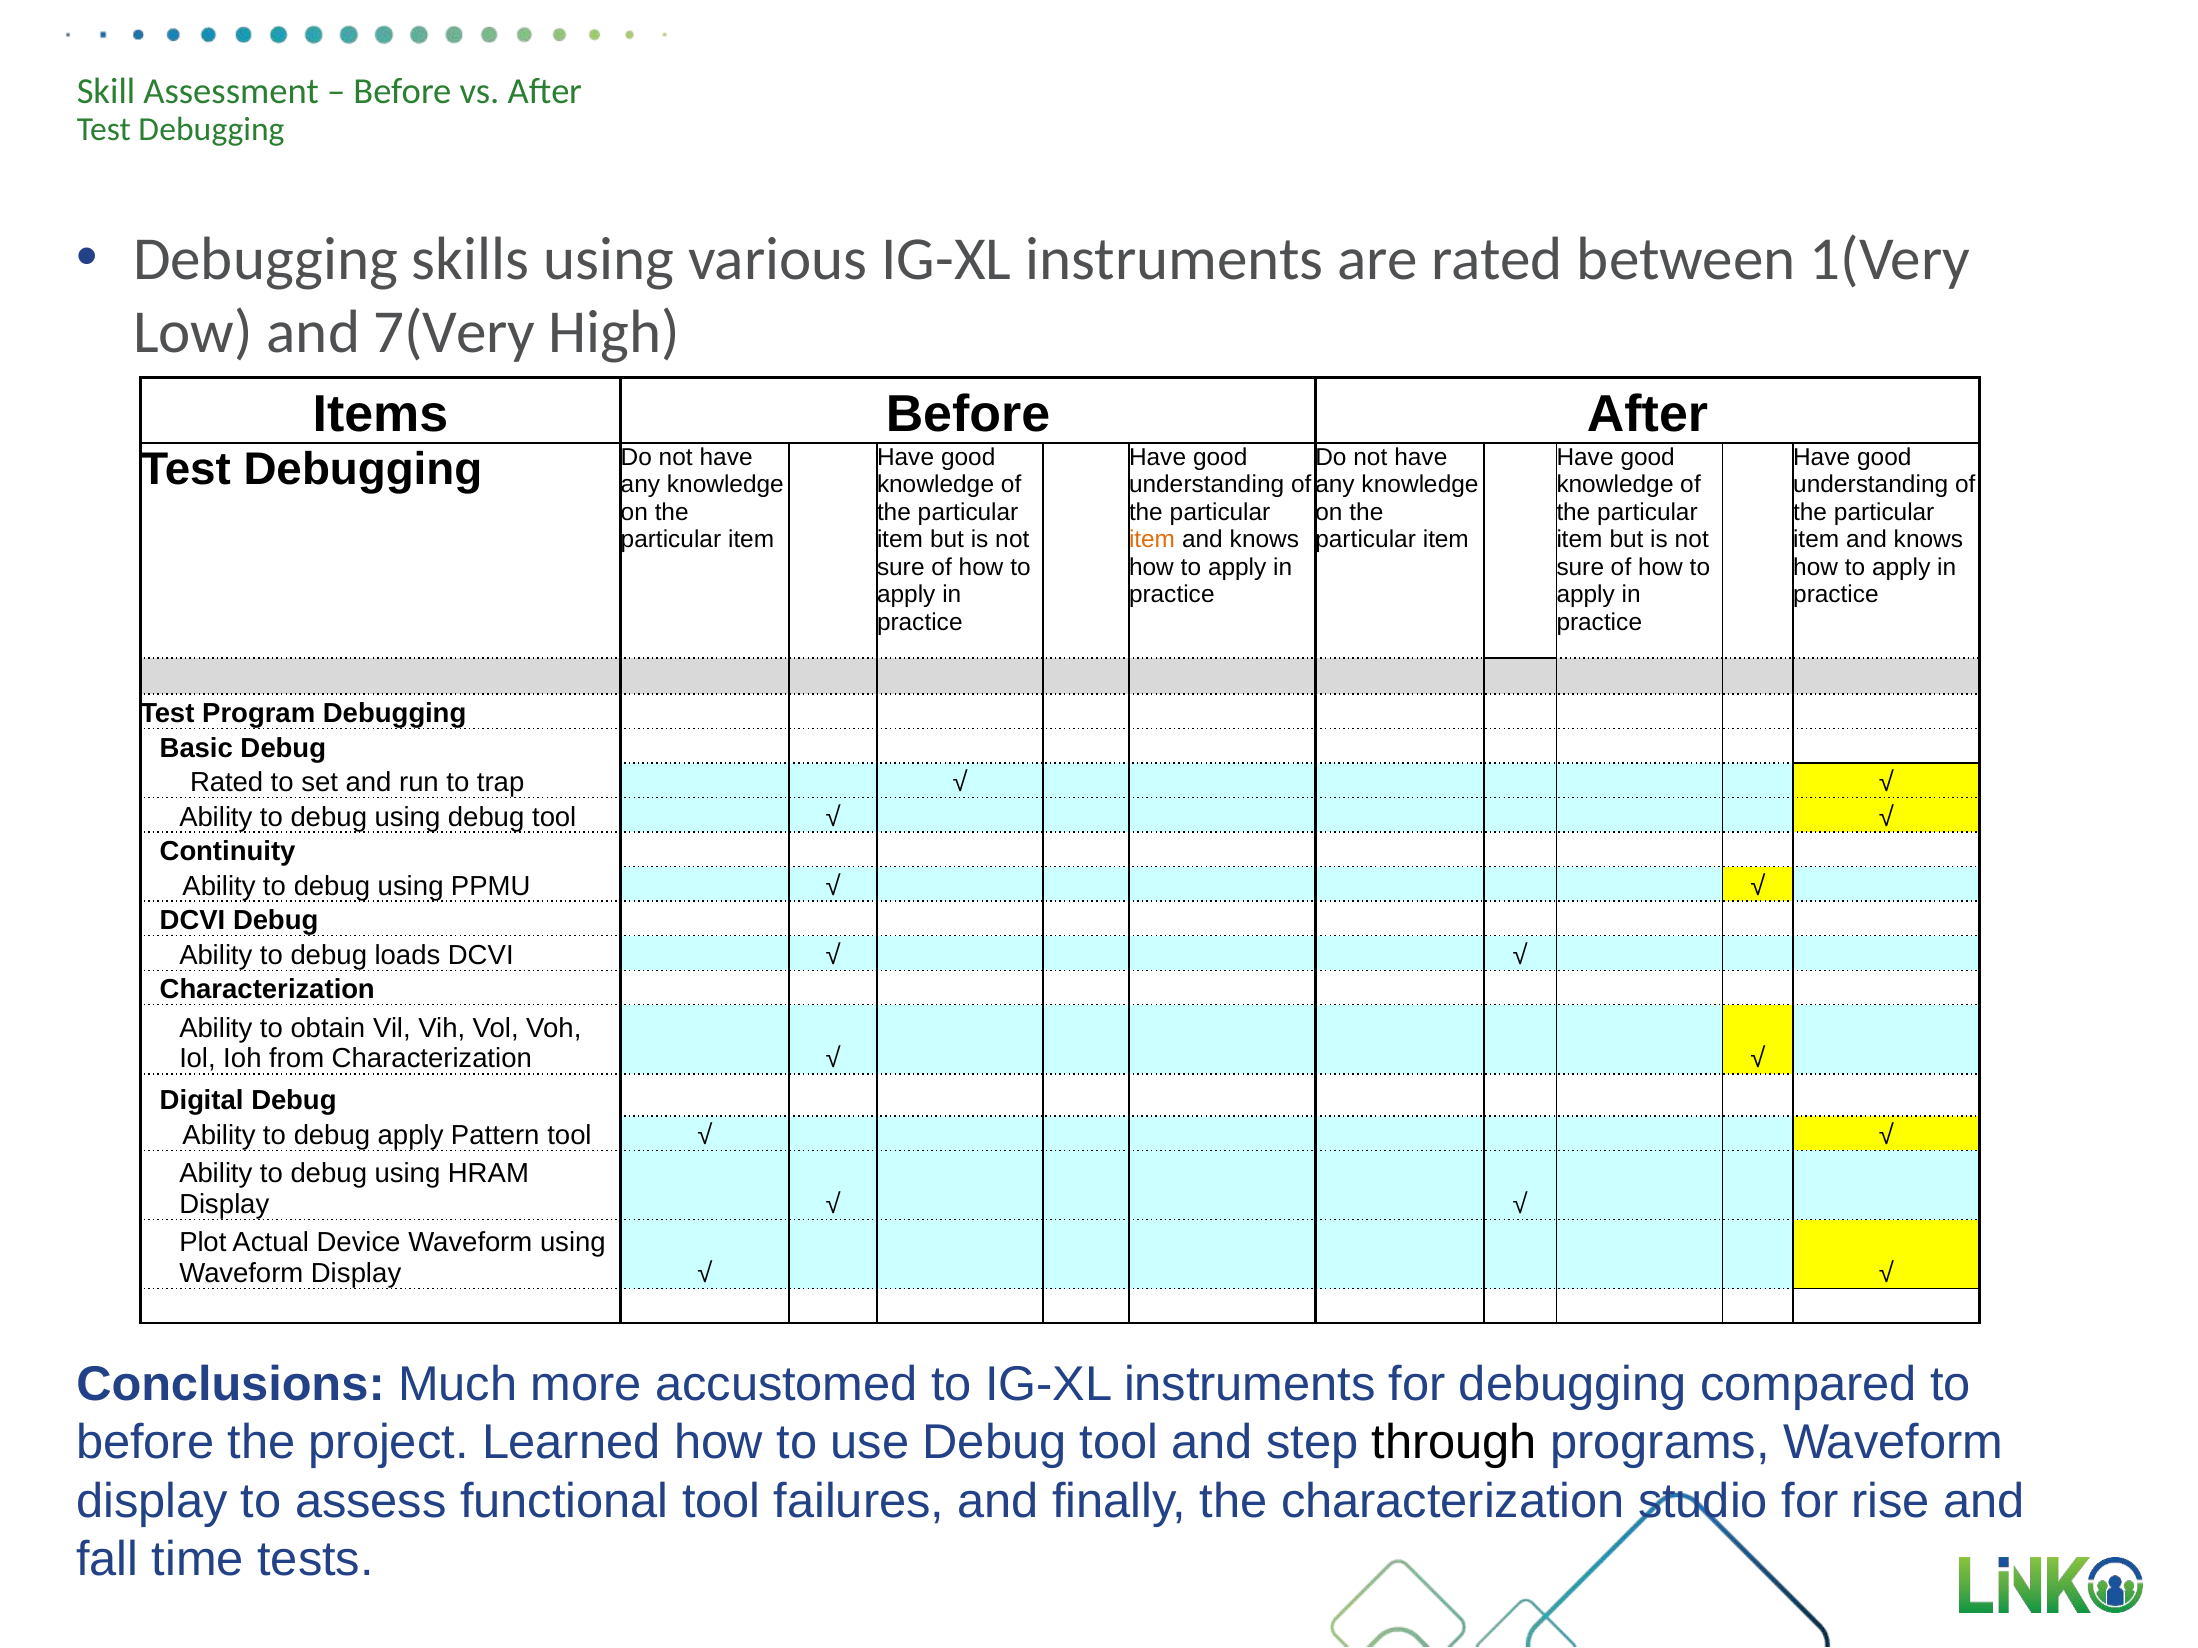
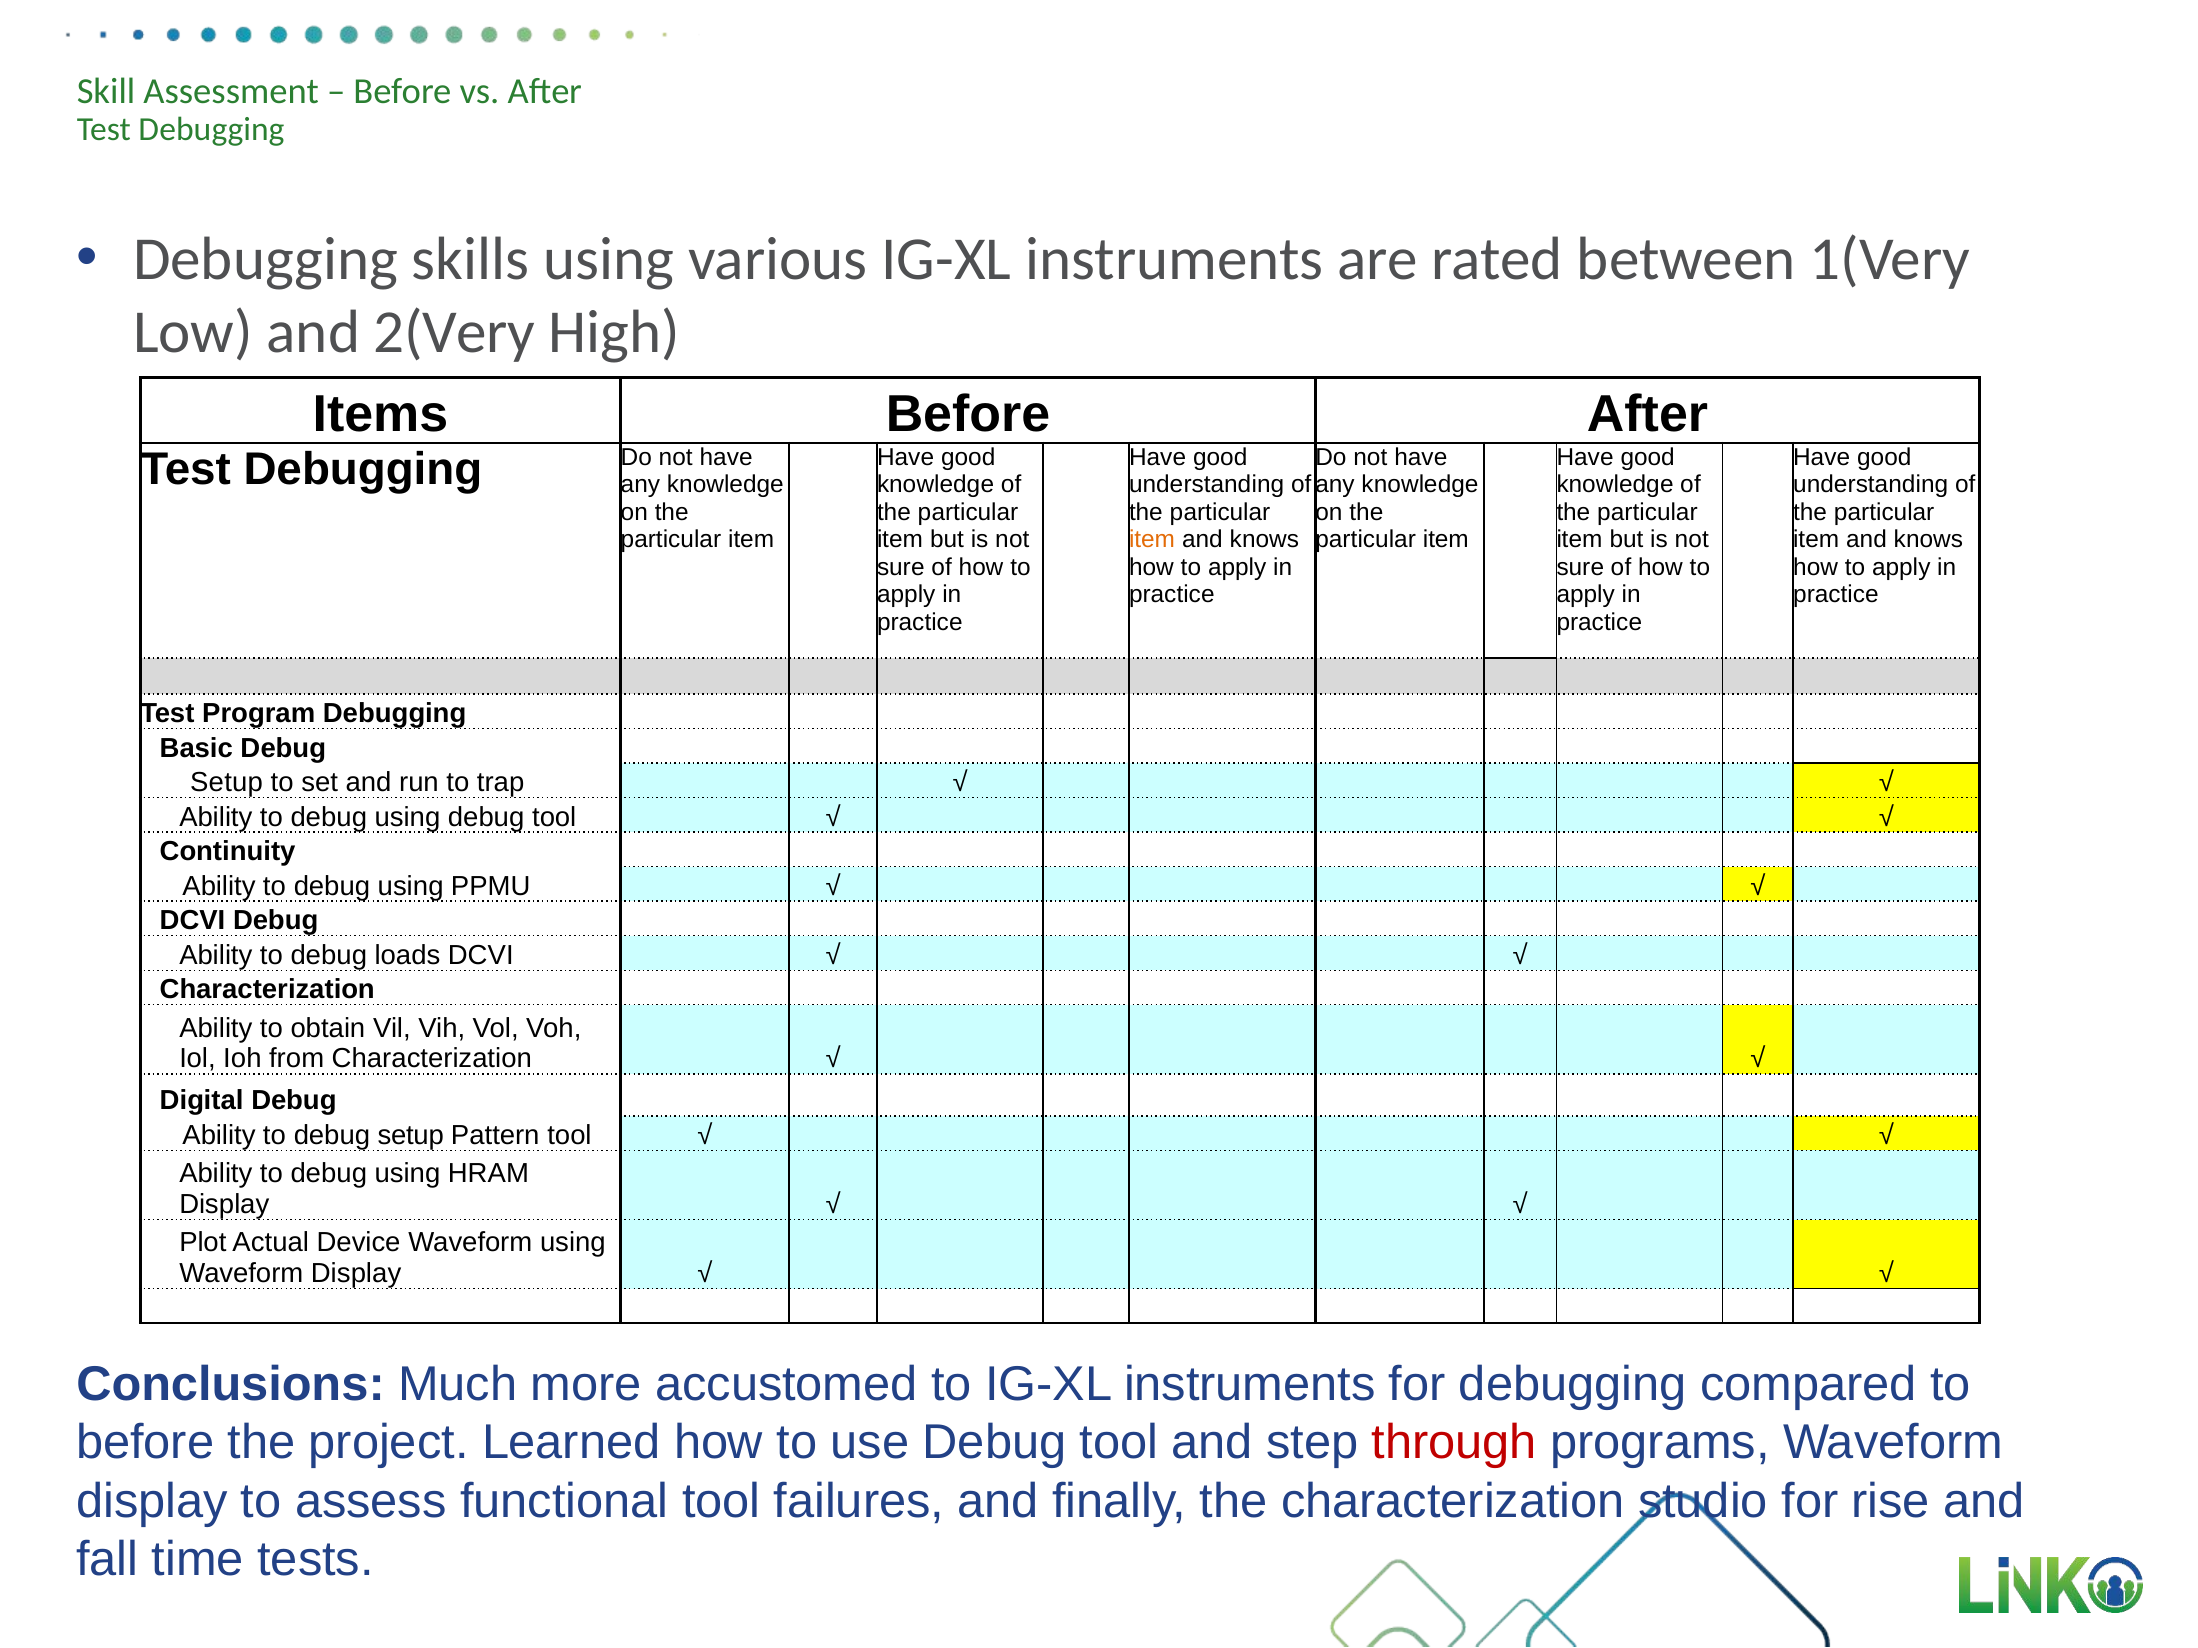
7(Very: 7(Very -> 2(Very
Rated at (227, 783): Rated -> Setup
to debug apply: apply -> setup
through colour: black -> red
